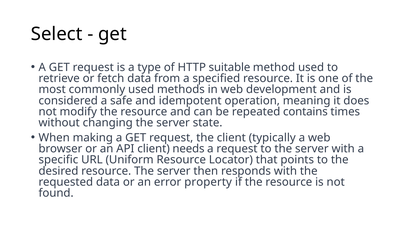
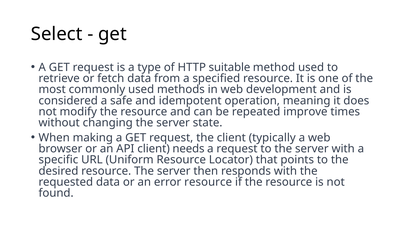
contains: contains -> improve
error property: property -> resource
